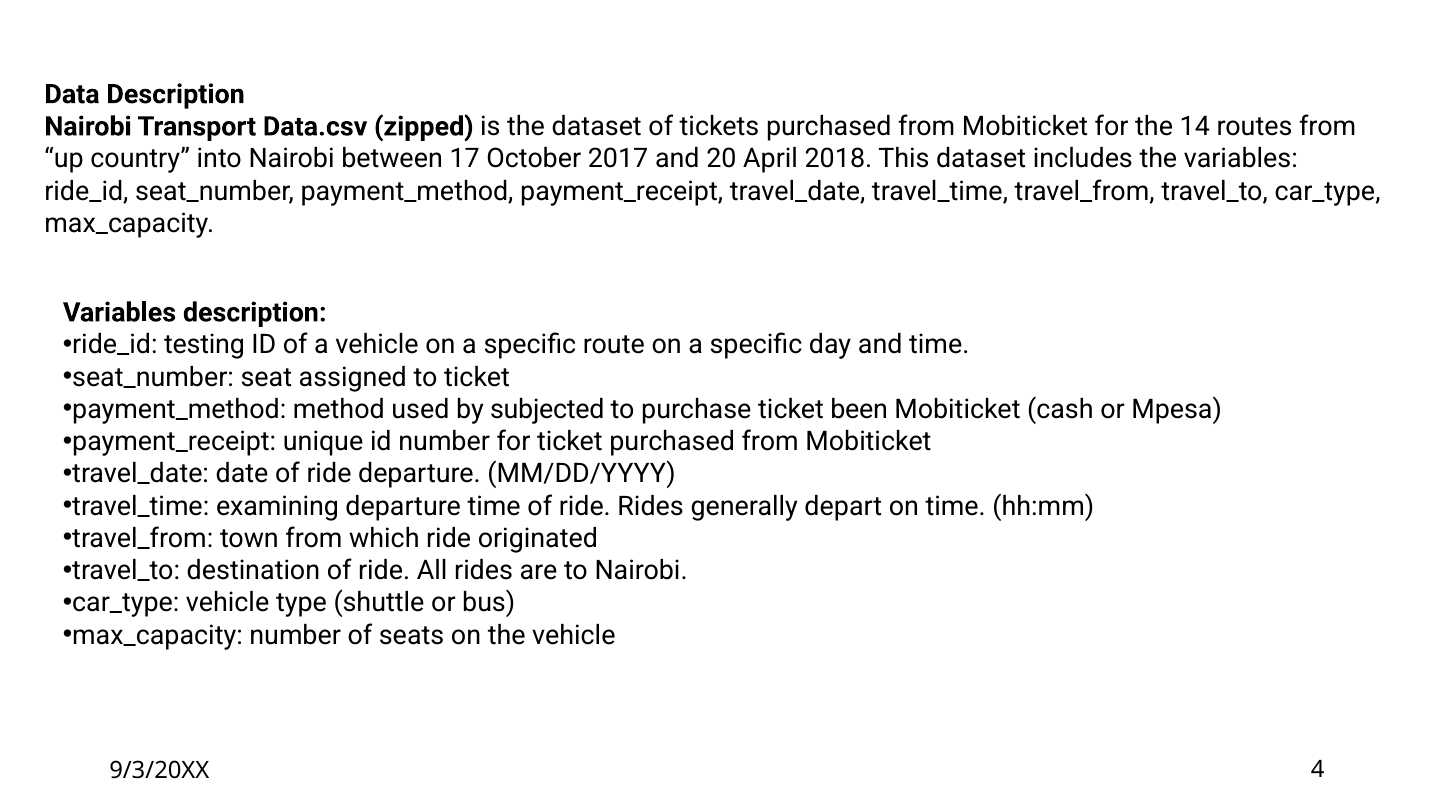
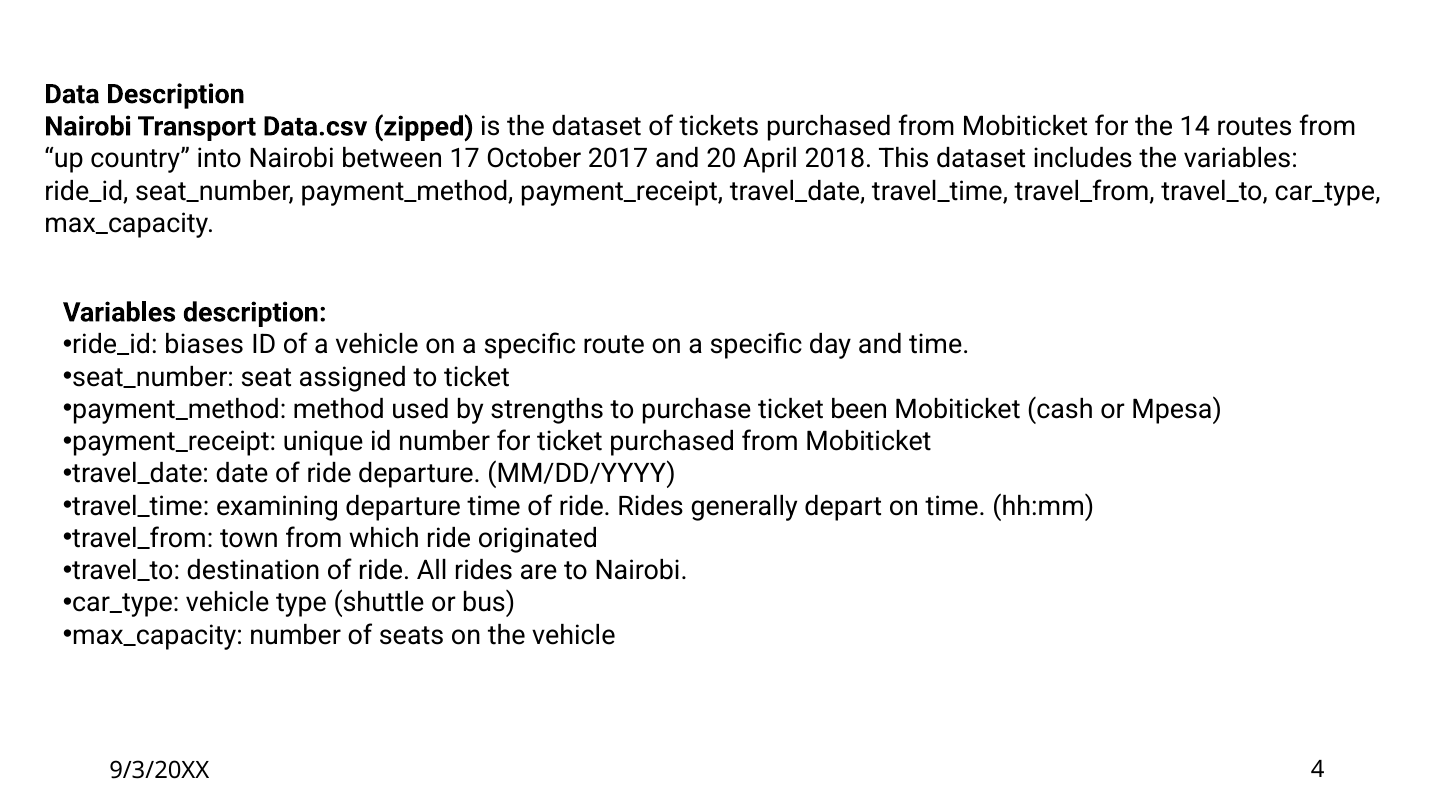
testing: testing -> biases
subjected: subjected -> strengths
